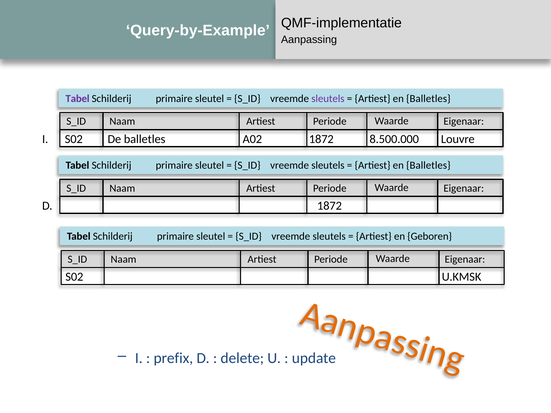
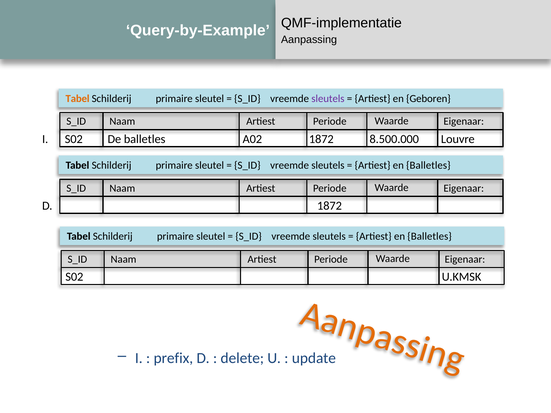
Tabel at (78, 99) colour: purple -> orange
Balletles at (428, 99): Balletles -> Geboren
Geboren at (430, 237): Geboren -> Balletles
